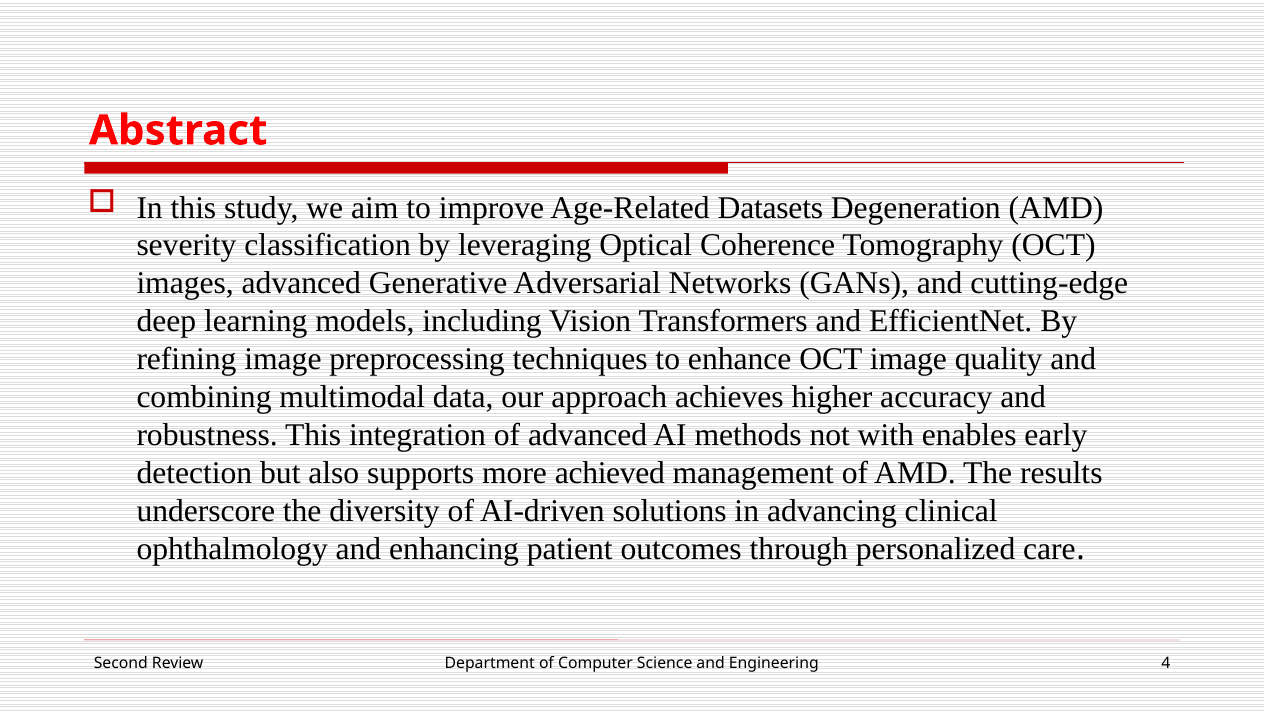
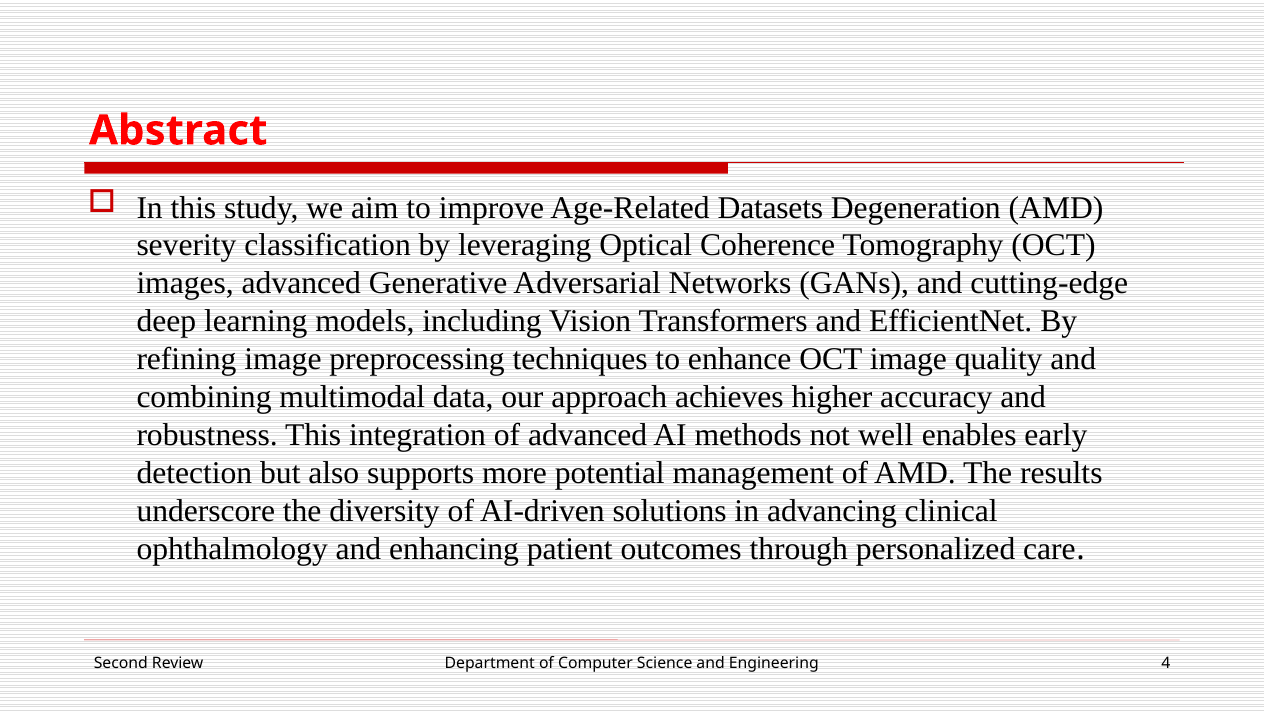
with: with -> well
achieved: achieved -> potential
